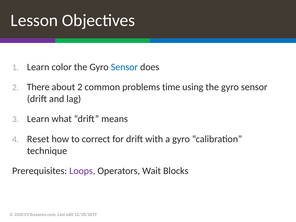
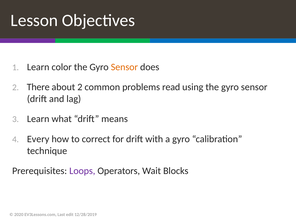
Sensor at (124, 67) colour: blue -> orange
time: time -> read
Reset: Reset -> Every
